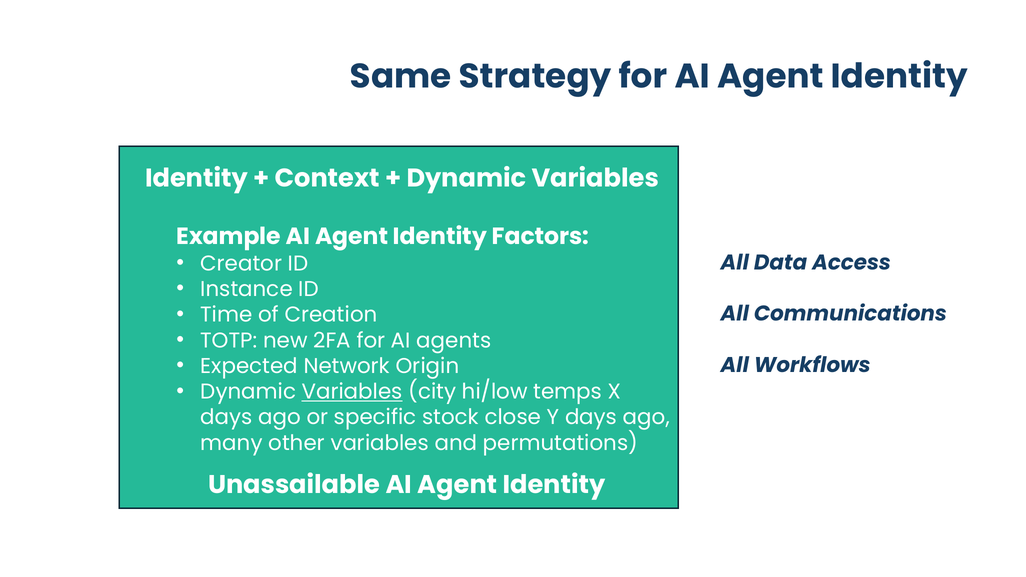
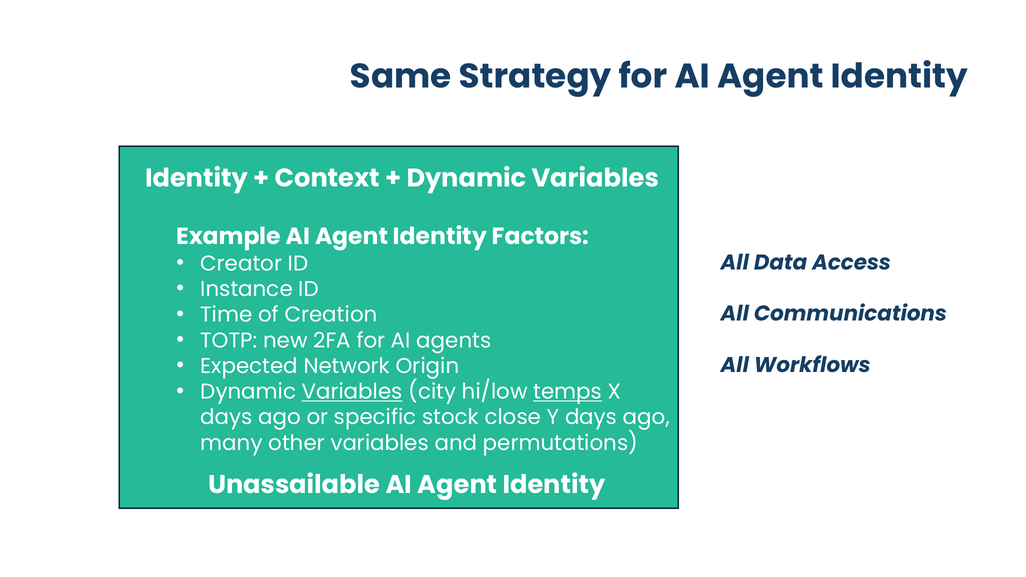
temps underline: none -> present
